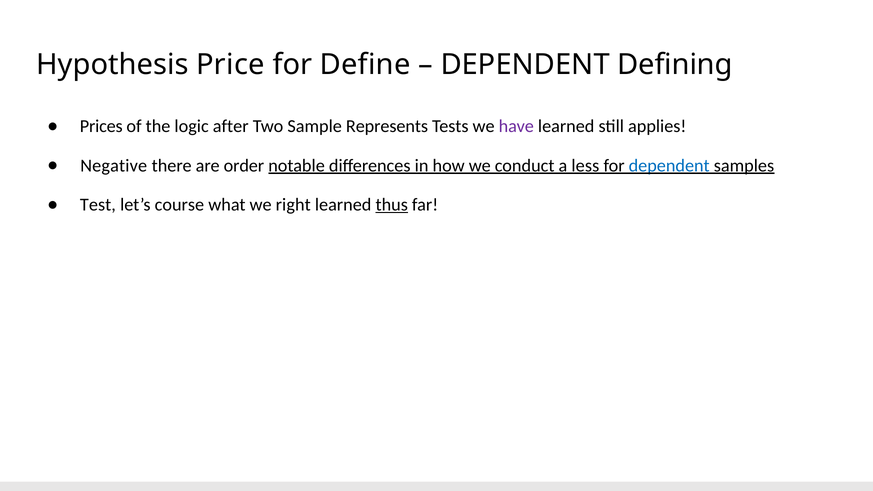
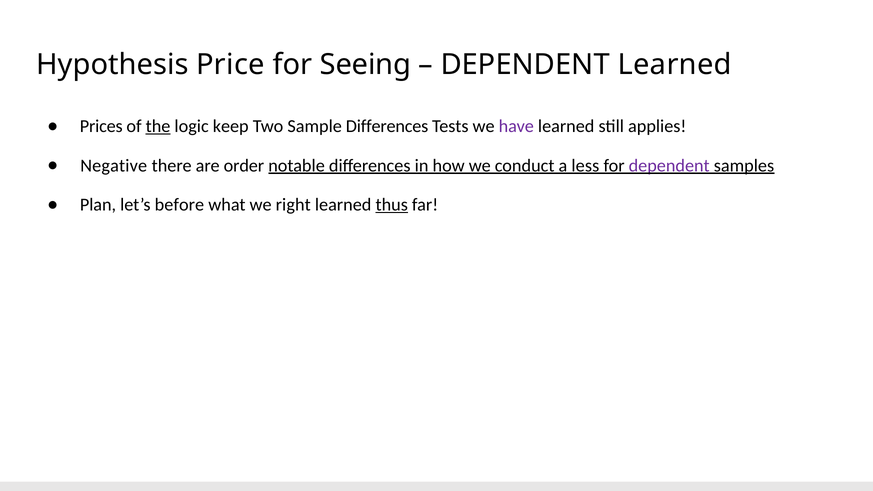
Define: Define -> Seeing
DEPENDENT Defining: Defining -> Learned
the underline: none -> present
after: after -> keep
Sample Represents: Represents -> Differences
dependent at (669, 166) colour: blue -> purple
Test: Test -> Plan
course: course -> before
